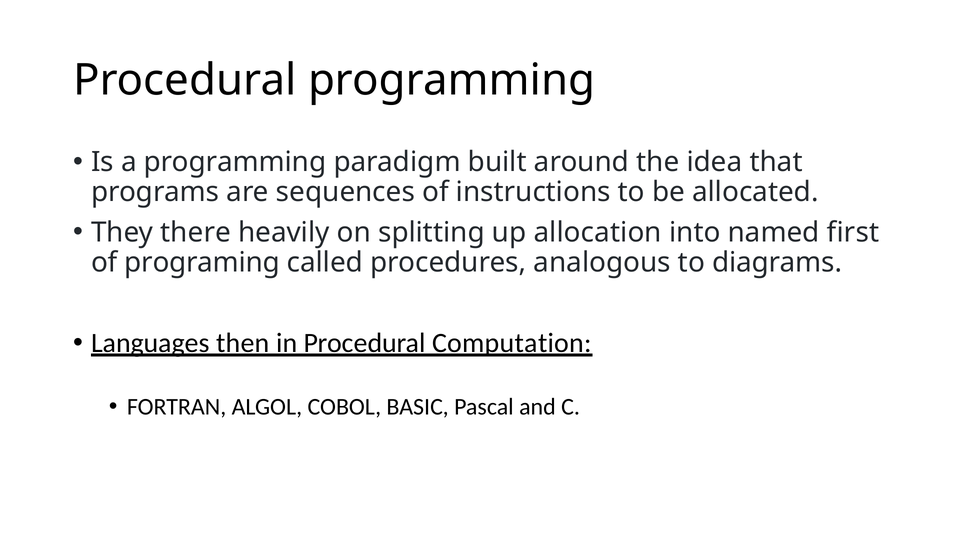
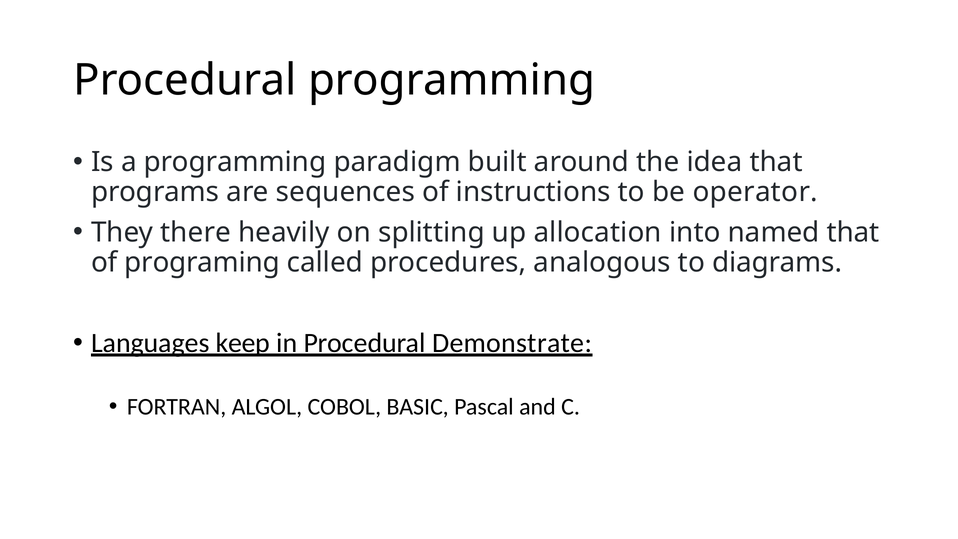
allocated: allocated -> operator
named first: first -> that
then: then -> keep
Computation: Computation -> Demonstrate
